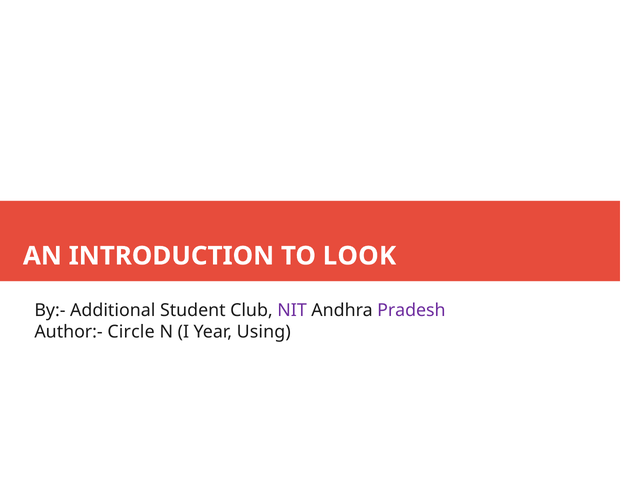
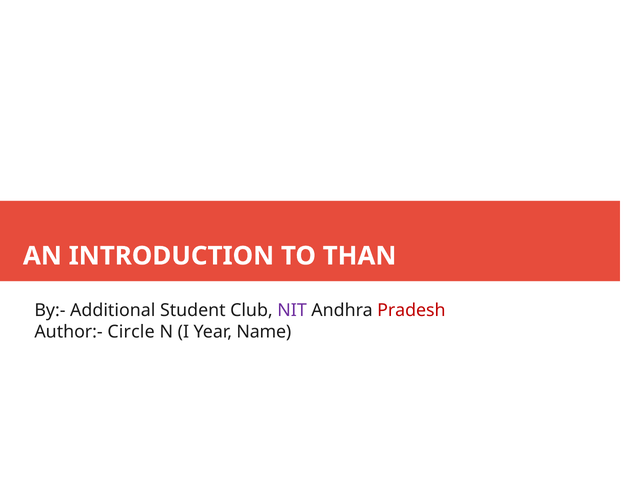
LOOK: LOOK -> THAN
Pradesh colour: purple -> red
Using: Using -> Name
